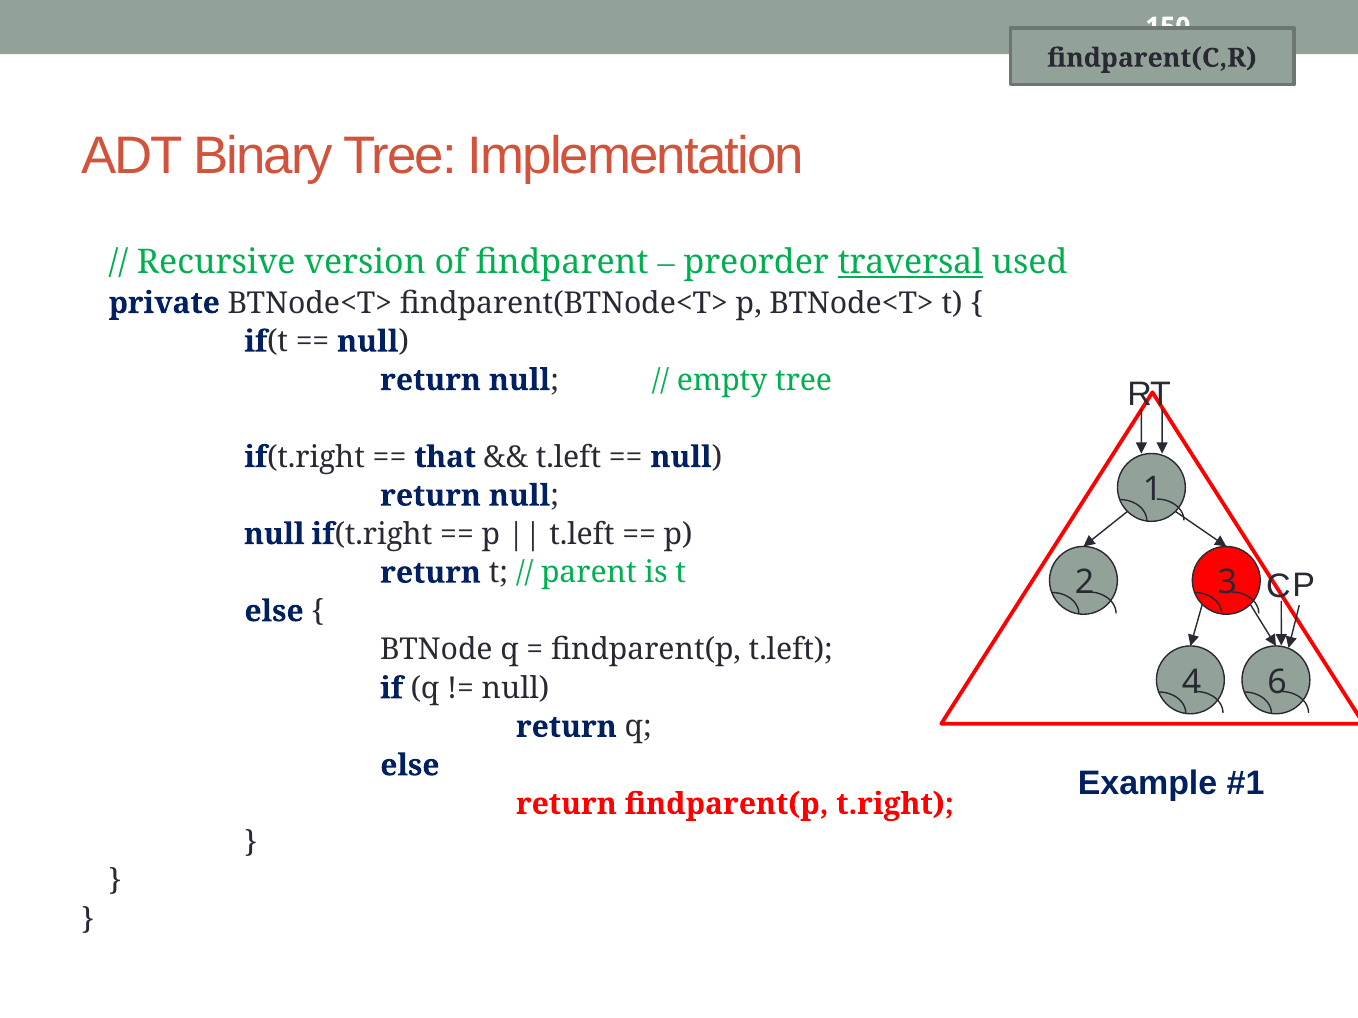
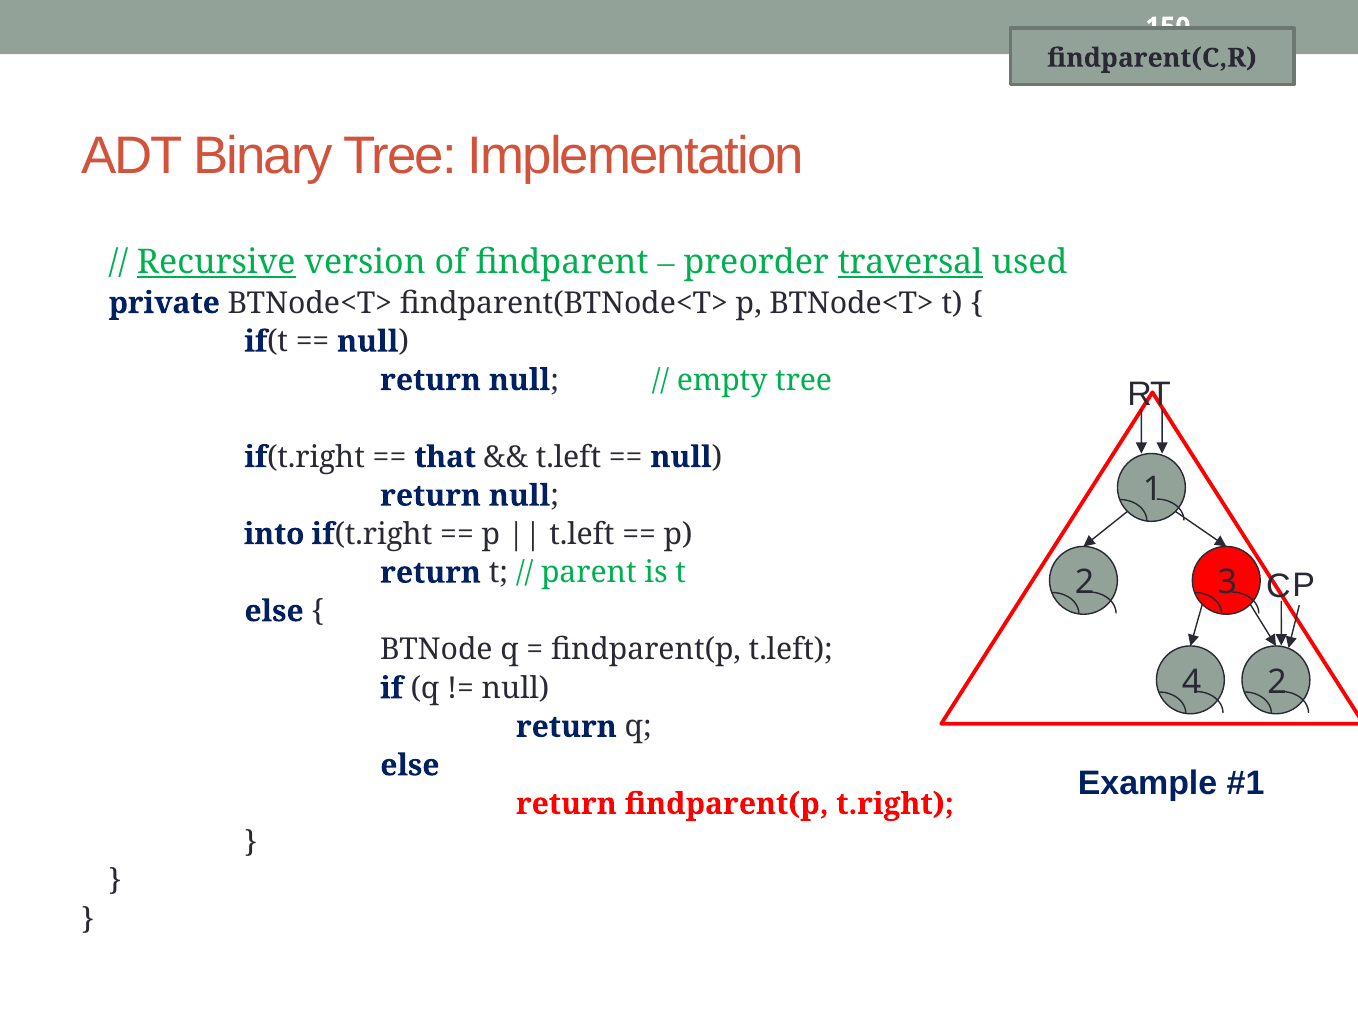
Recursive underline: none -> present
null at (274, 535): null -> into
4 6: 6 -> 2
